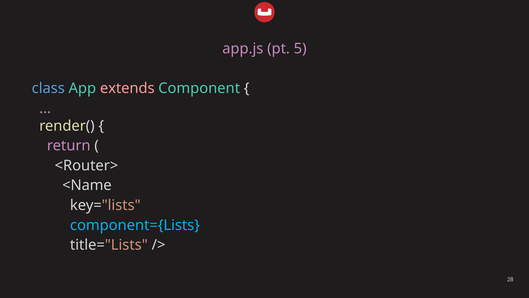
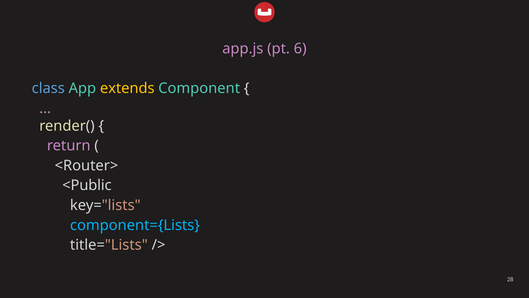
5: 5 -> 6
extends colour: pink -> yellow
<Name: <Name -> <Public
